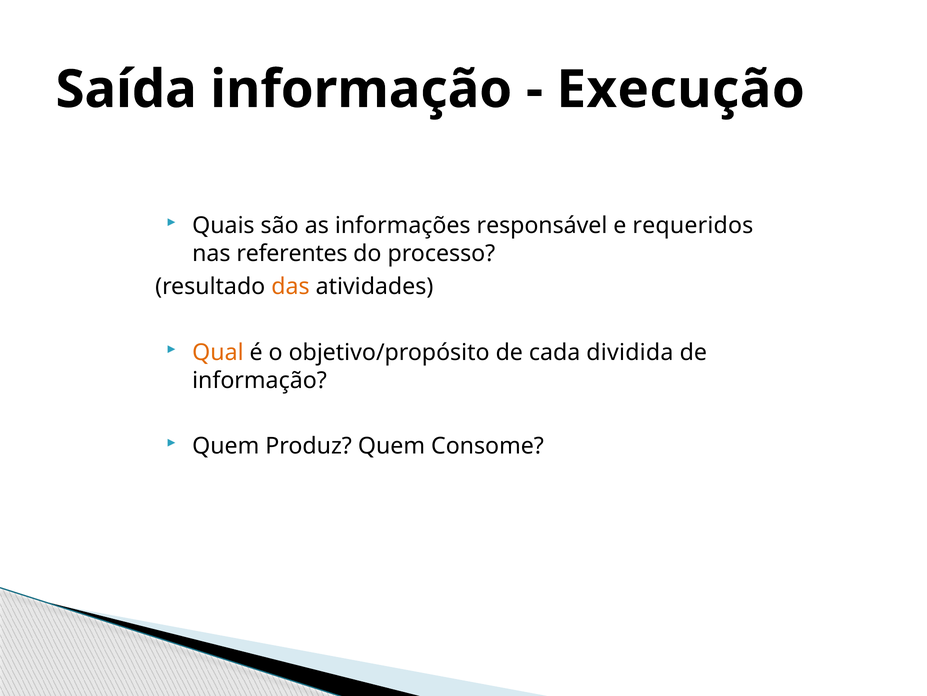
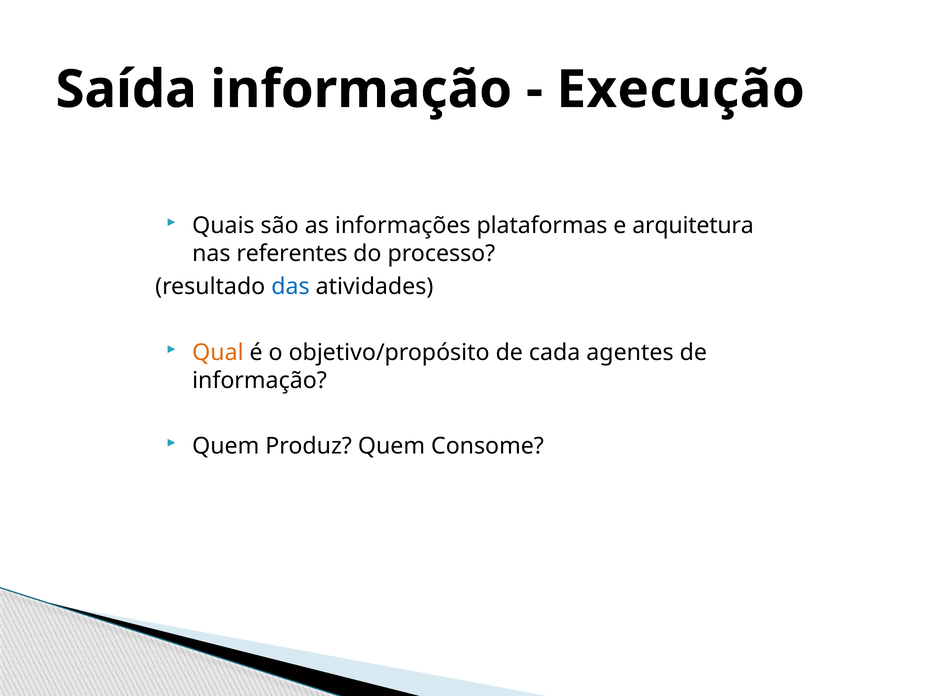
responsável: responsável -> plataformas
requeridos: requeridos -> arquitetura
das colour: orange -> blue
dividida: dividida -> agentes
